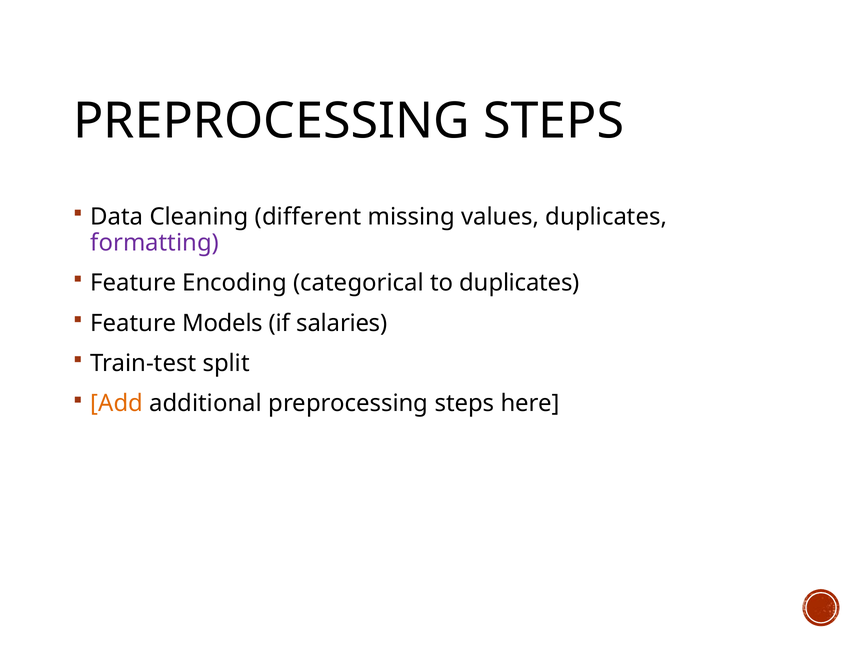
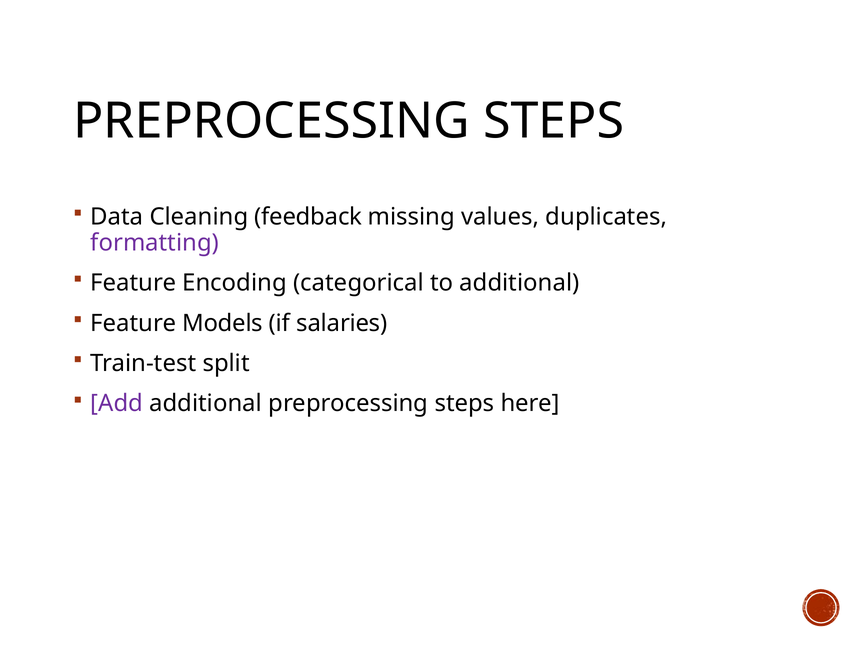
different: different -> feedback
to duplicates: duplicates -> additional
Add colour: orange -> purple
